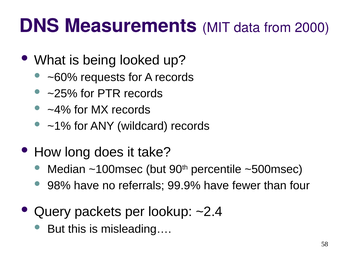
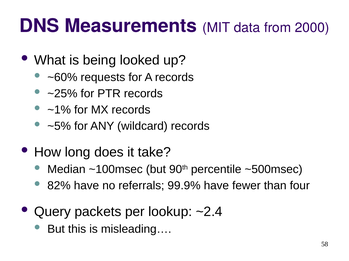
~4%: ~4% -> ~1%
~1%: ~1% -> ~5%
98%: 98% -> 82%
